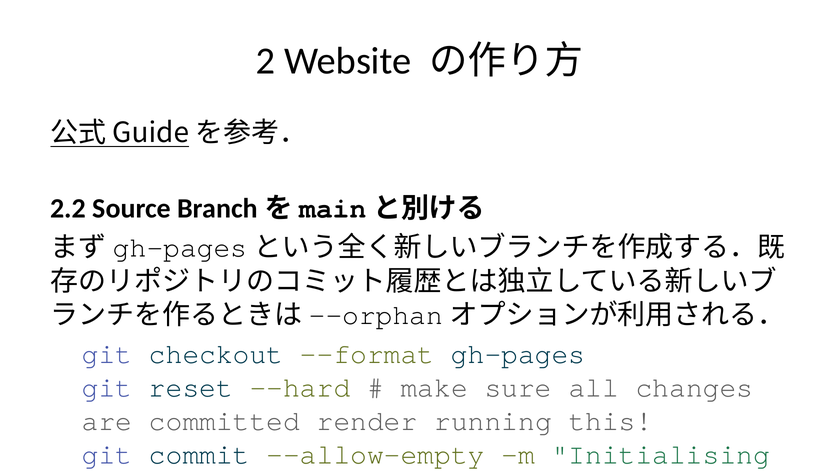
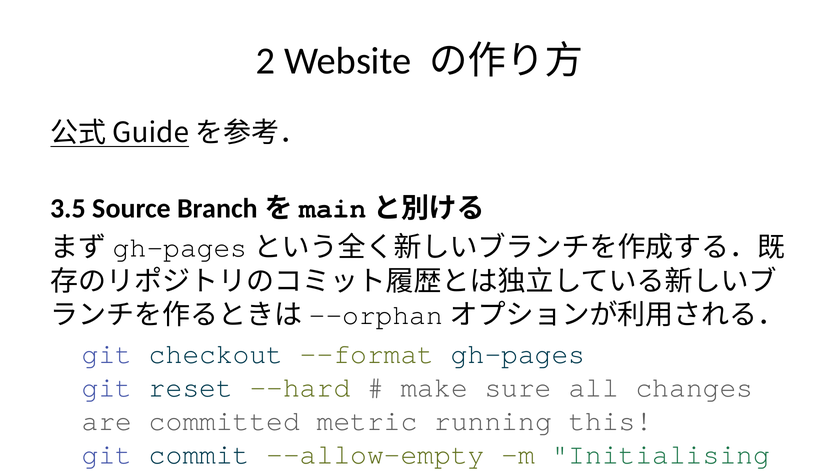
2.2 at (68, 209): 2.2 -> 3.5
committed render: render -> metric
